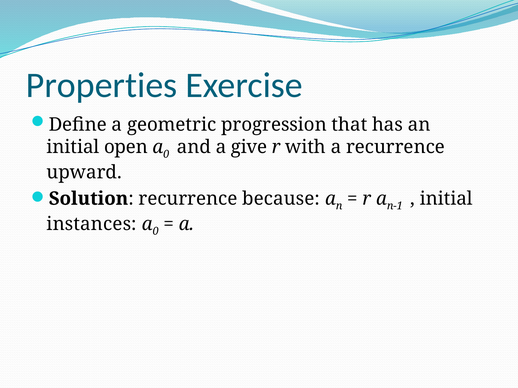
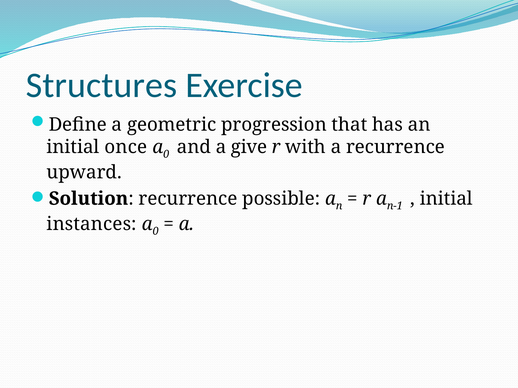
Properties: Properties -> Structures
open: open -> once
because: because -> possible
